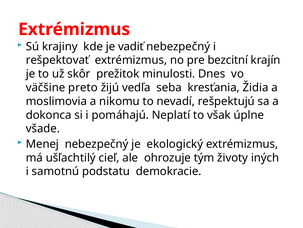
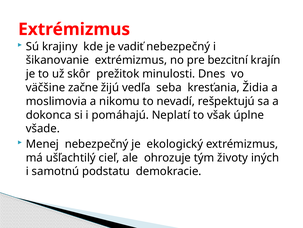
rešpektovať: rešpektovať -> šikanovanie
preto: preto -> začne
